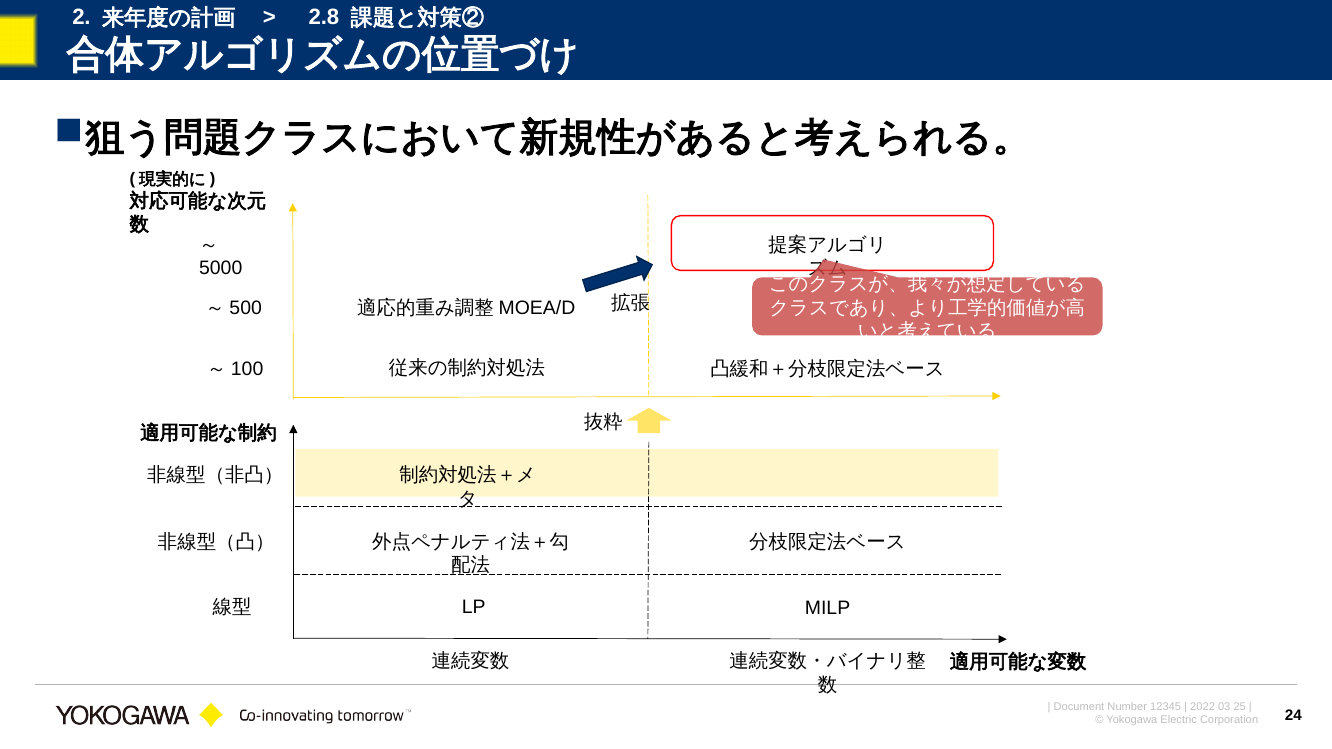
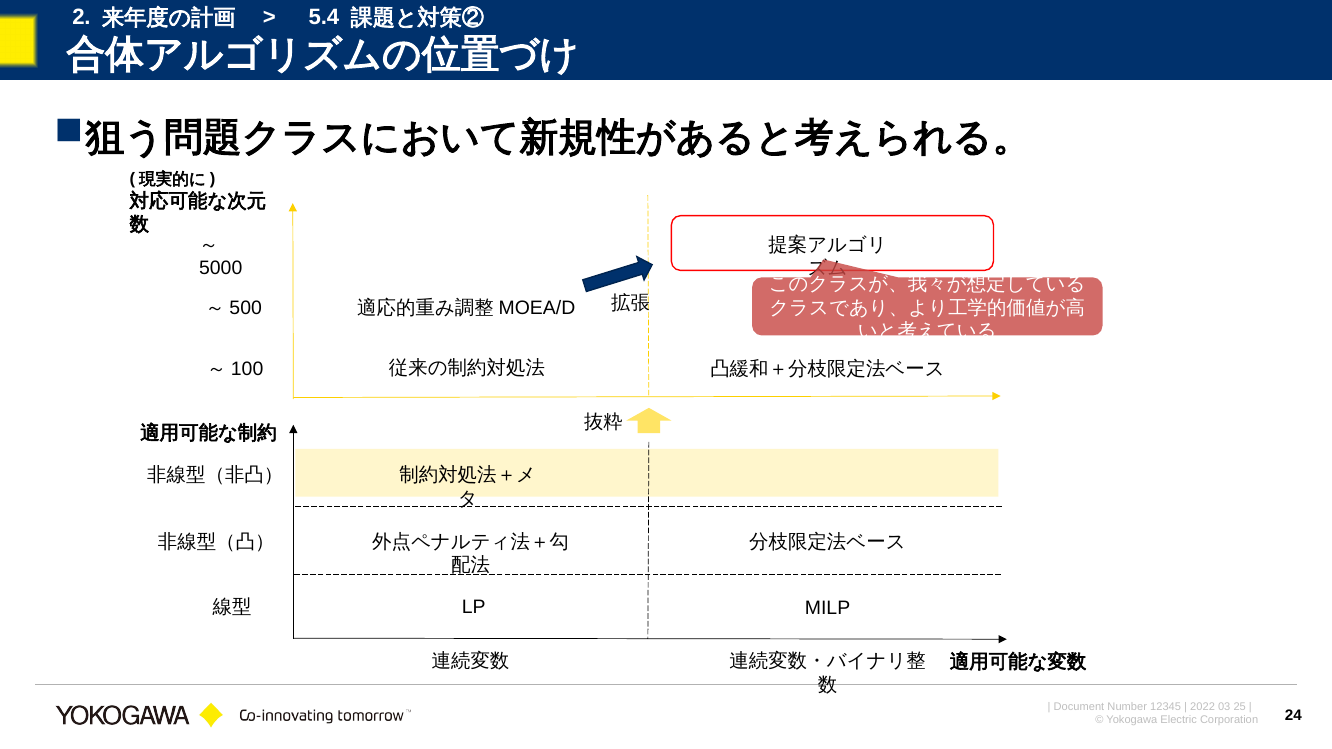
2.8: 2.8 -> 5.4
